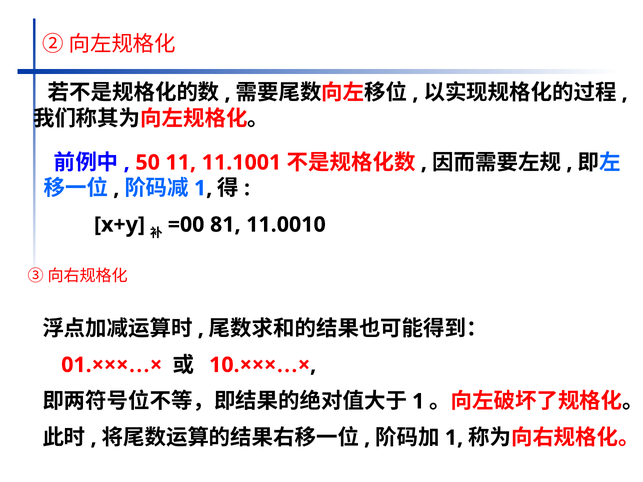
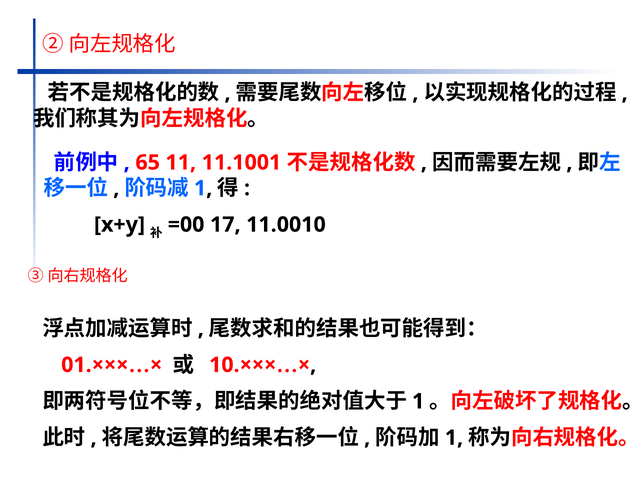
50: 50 -> 65
81: 81 -> 17
